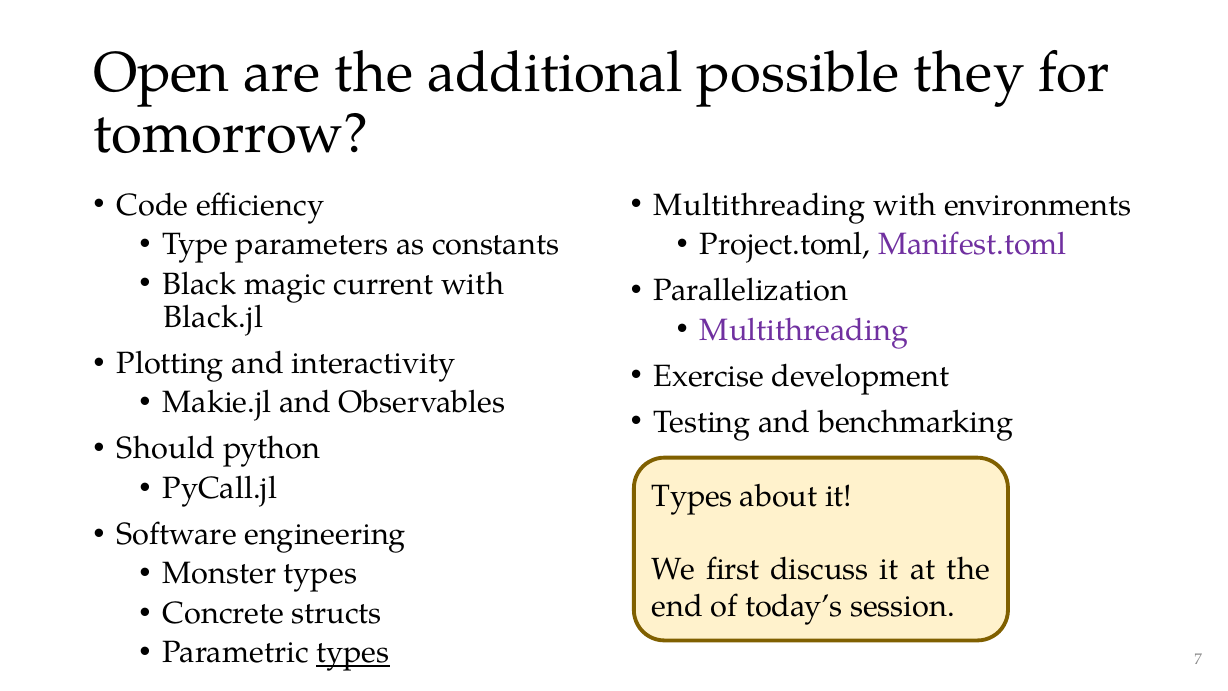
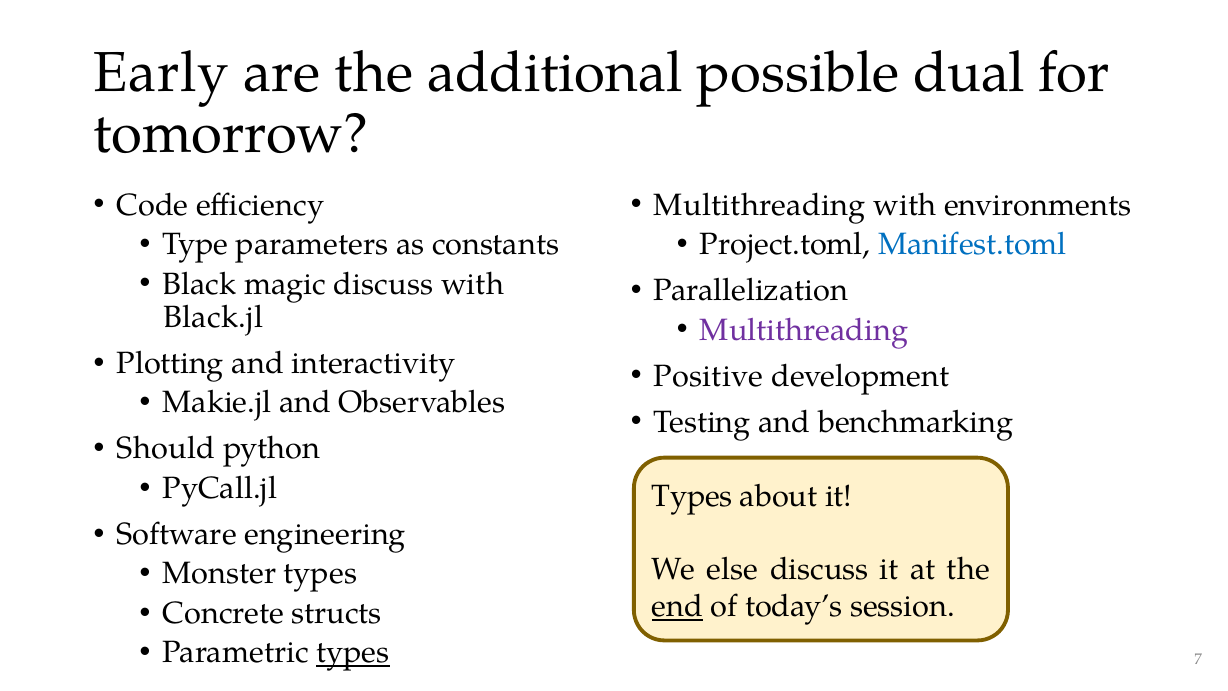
Open: Open -> Early
they: they -> dual
Manifest.toml colour: purple -> blue
magic current: current -> discuss
Exercise: Exercise -> Positive
first: first -> else
end underline: none -> present
